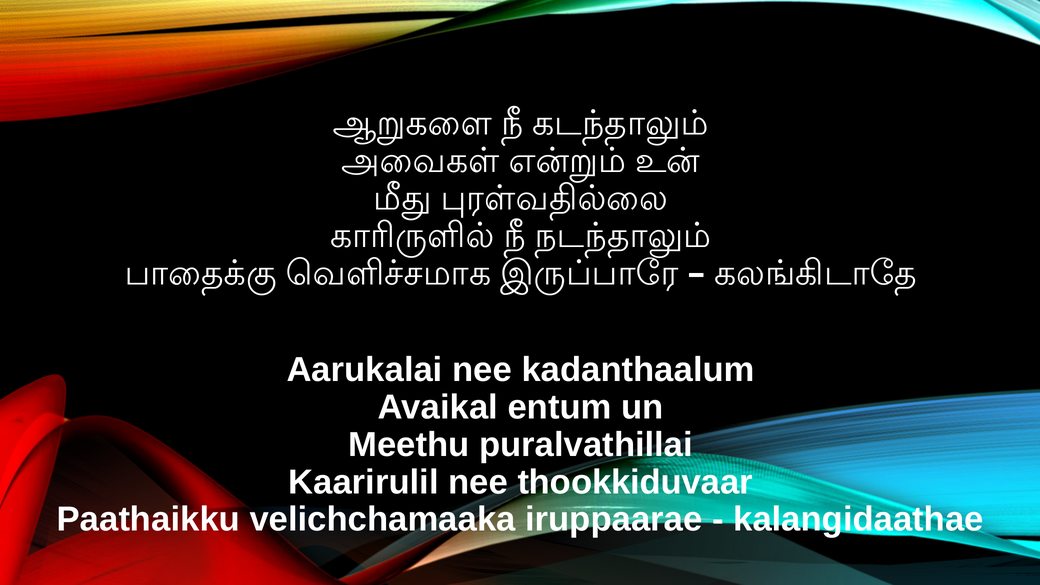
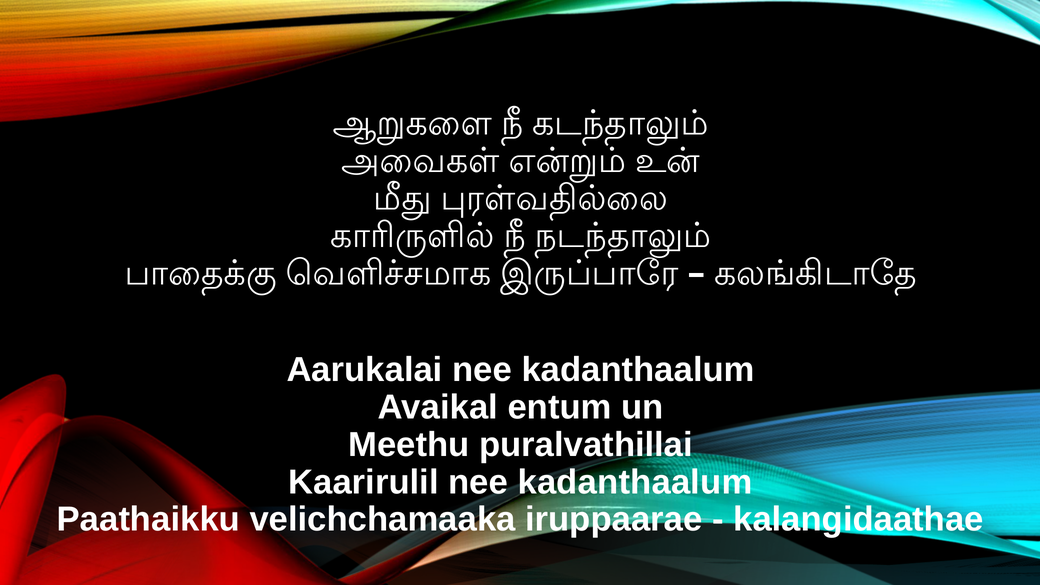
Kaarirulil nee thookkiduvaar: thookkiduvaar -> kadanthaalum
